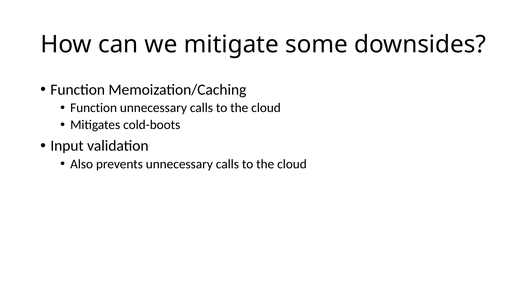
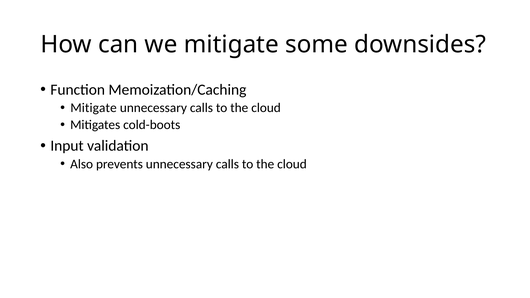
Function at (94, 108): Function -> Mitigate
